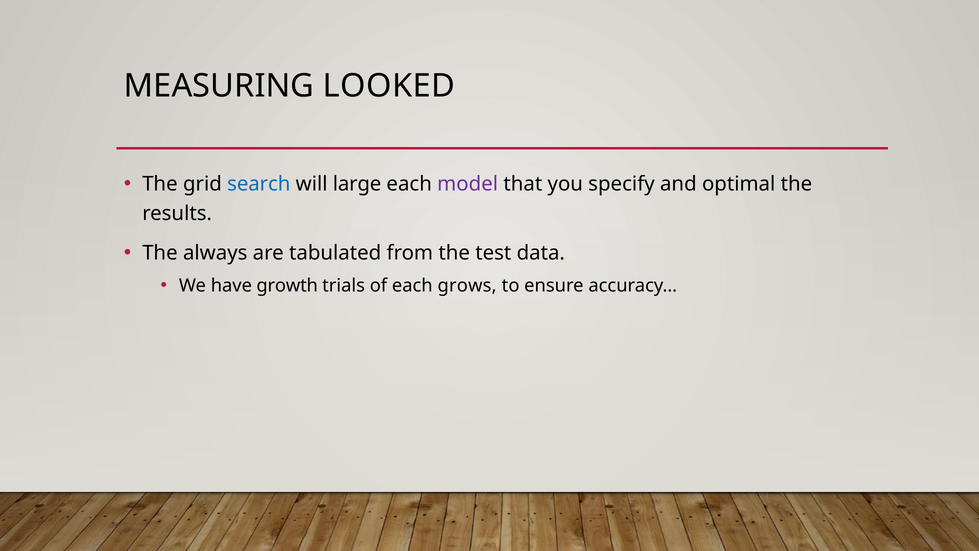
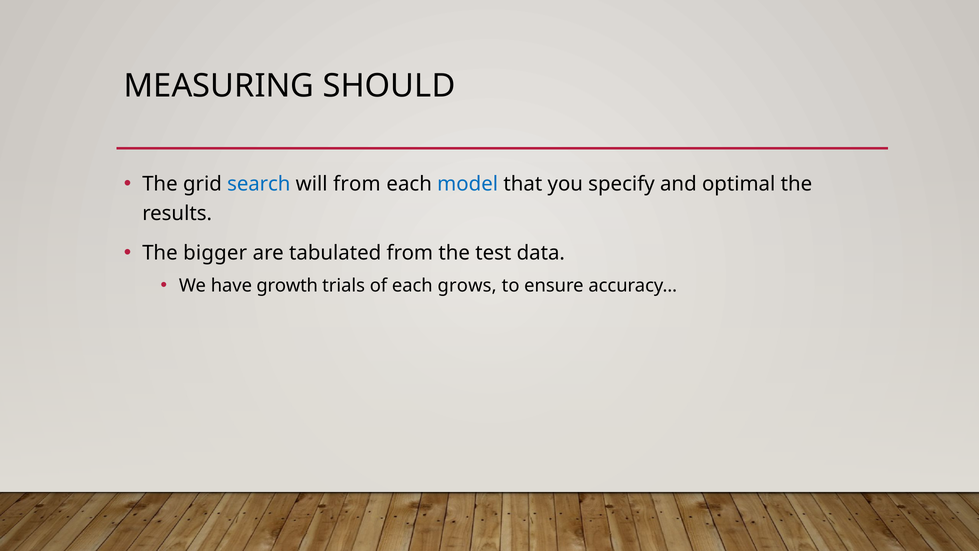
LOOKED: LOOKED -> SHOULD
will large: large -> from
model colour: purple -> blue
always: always -> bigger
